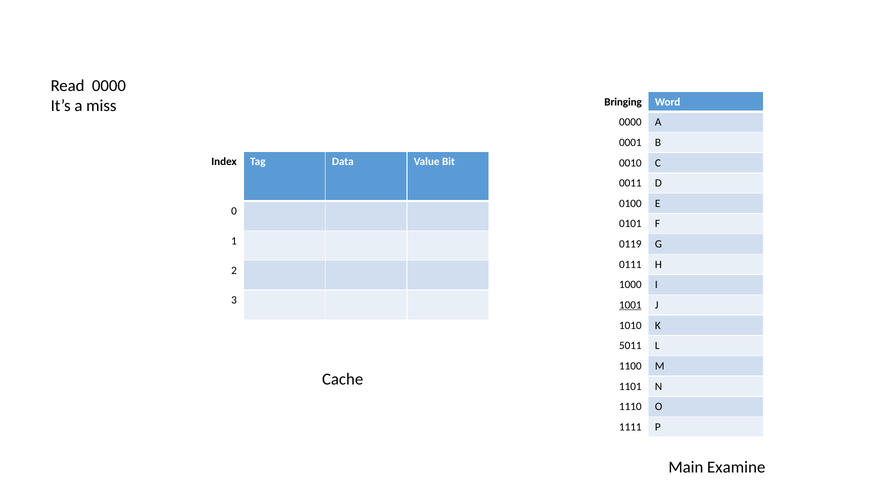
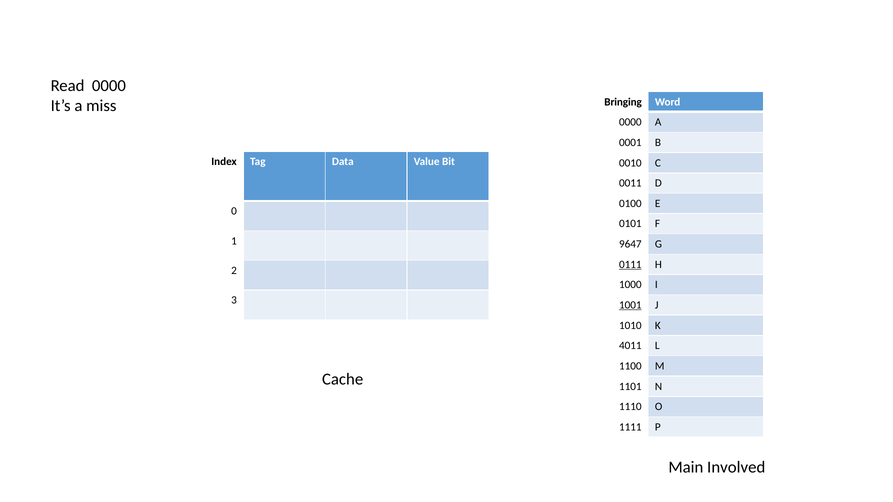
0119: 0119 -> 9647
0111 underline: none -> present
5011: 5011 -> 4011
Examine: Examine -> Involved
